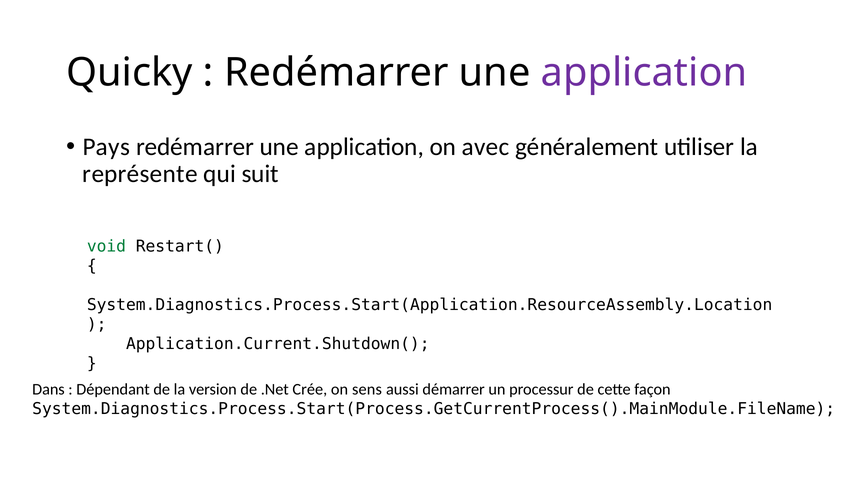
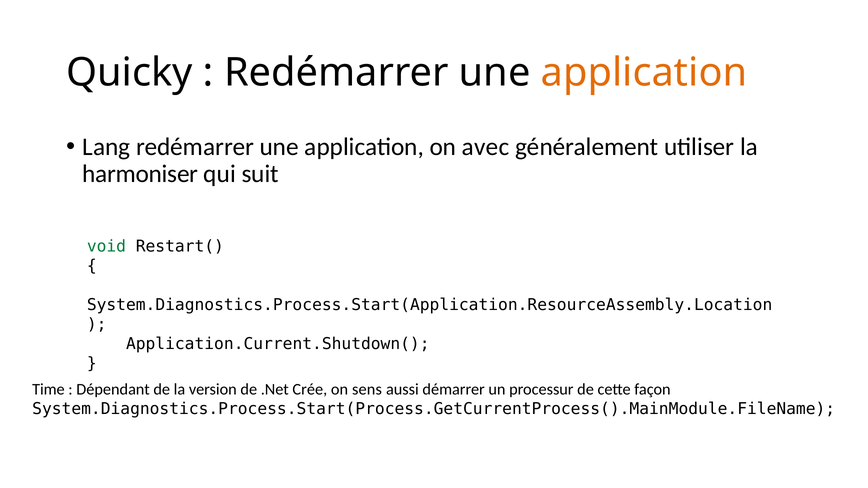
application at (644, 73) colour: purple -> orange
Pays: Pays -> Lang
représente: représente -> harmoniser
Dans: Dans -> Time
